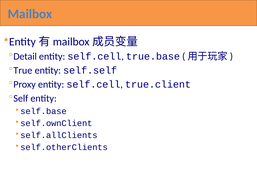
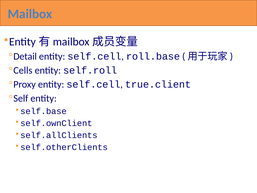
true.base: true.base -> roll.base
True: True -> Cells
self.self: self.self -> self.roll
